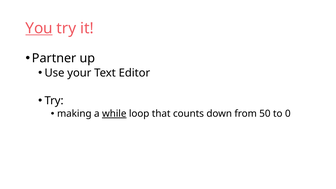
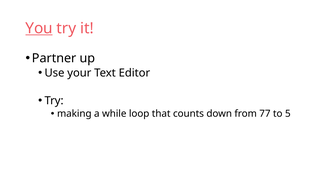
while underline: present -> none
50: 50 -> 77
0: 0 -> 5
